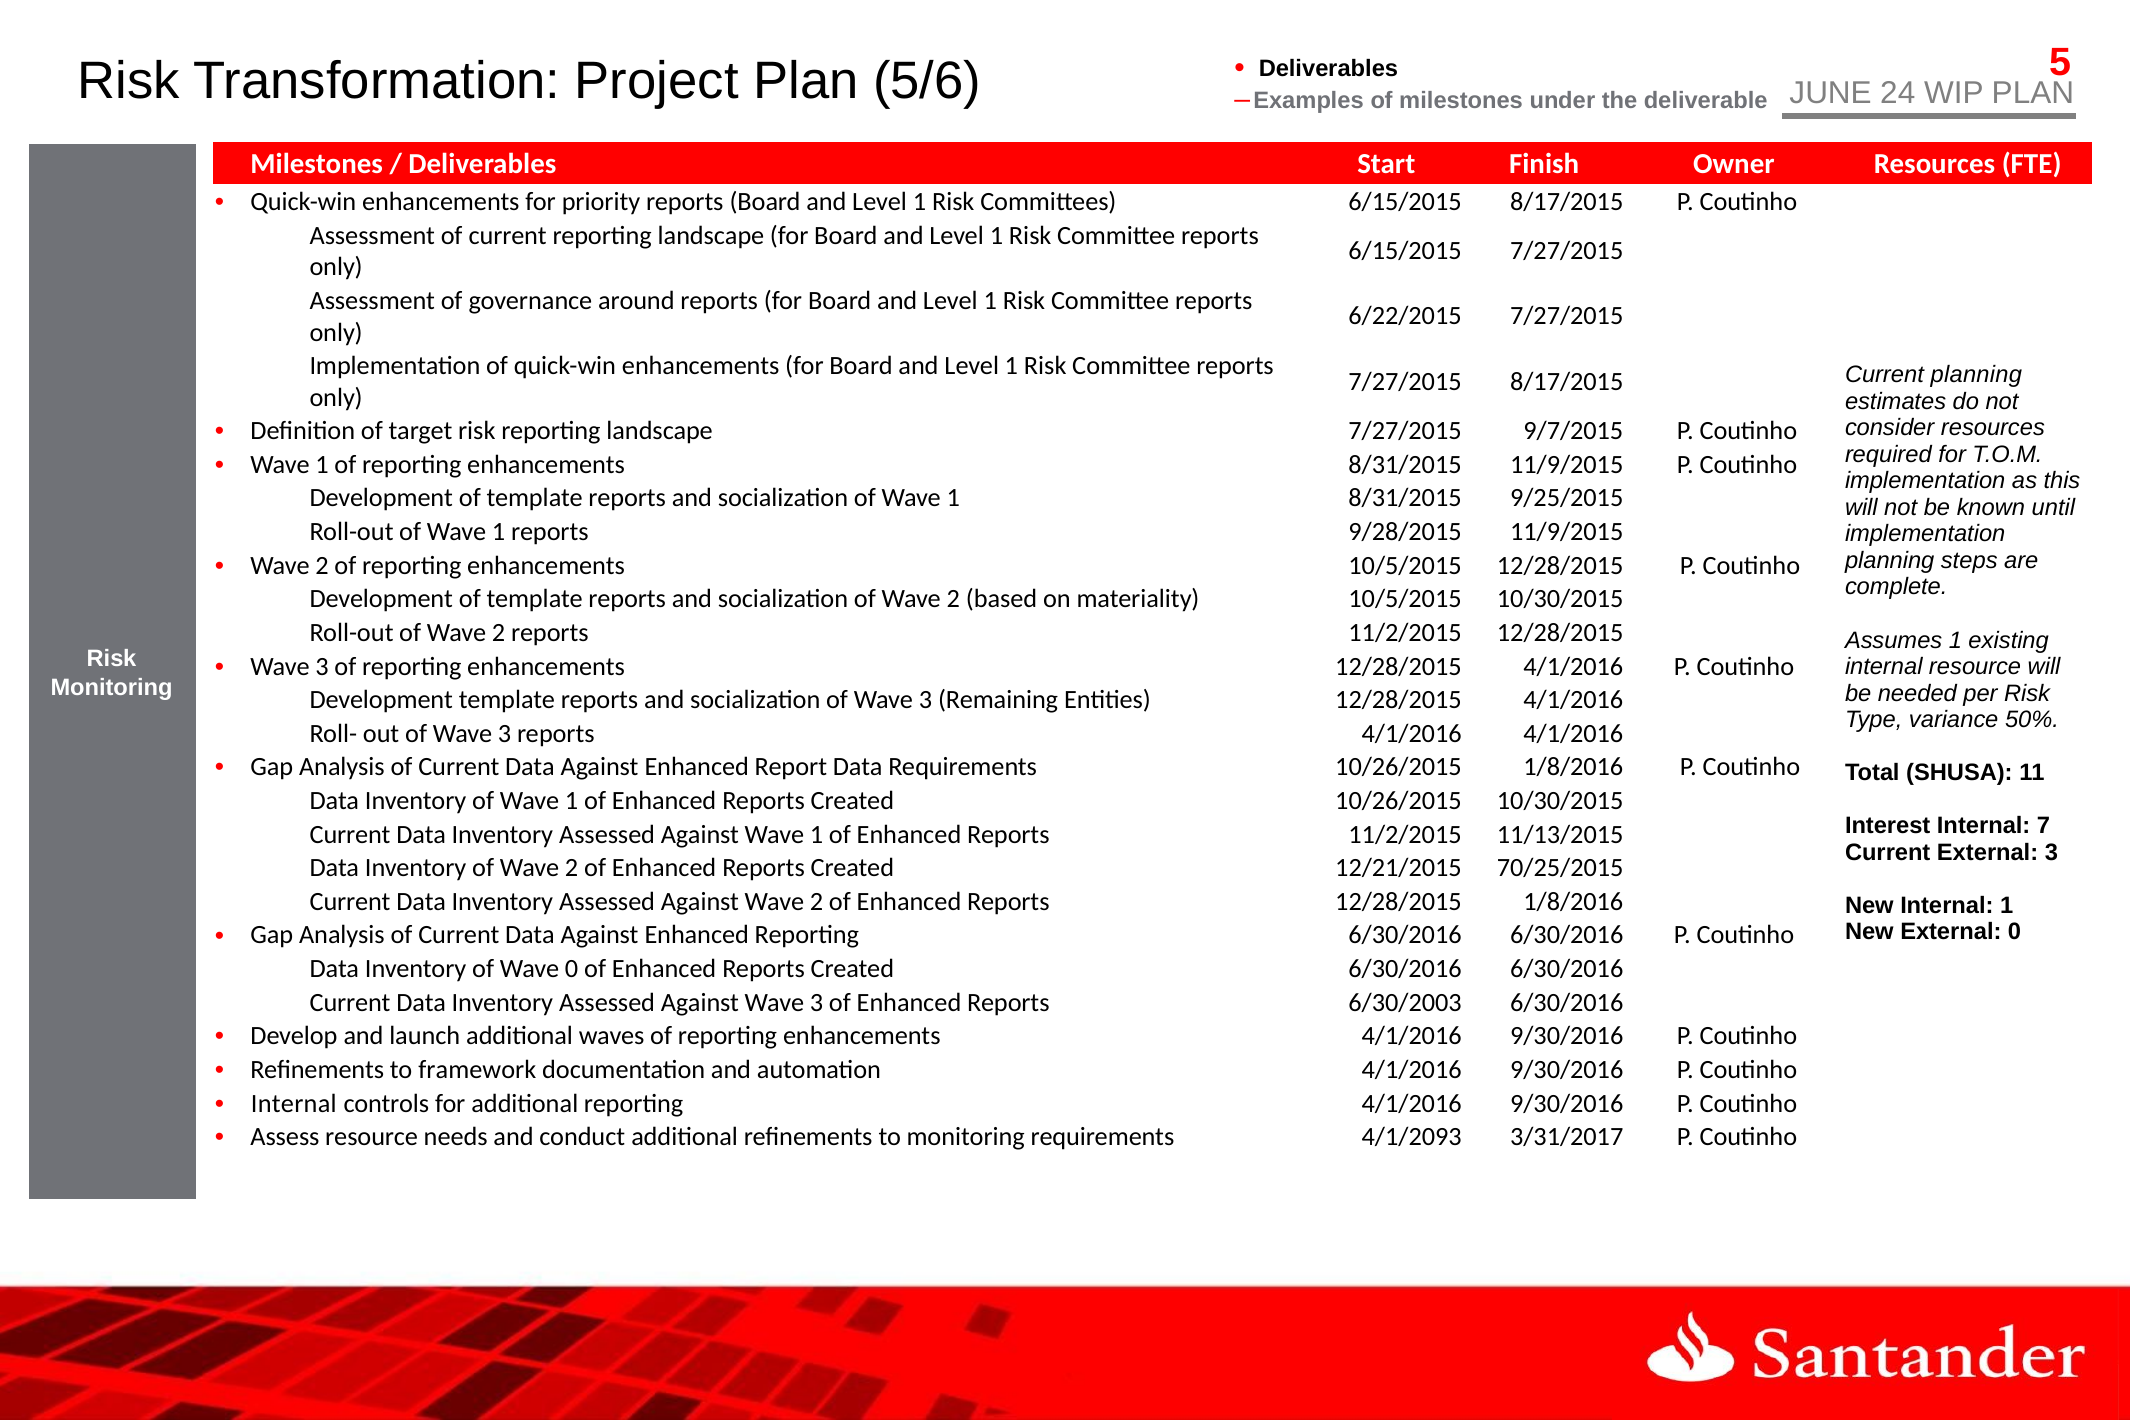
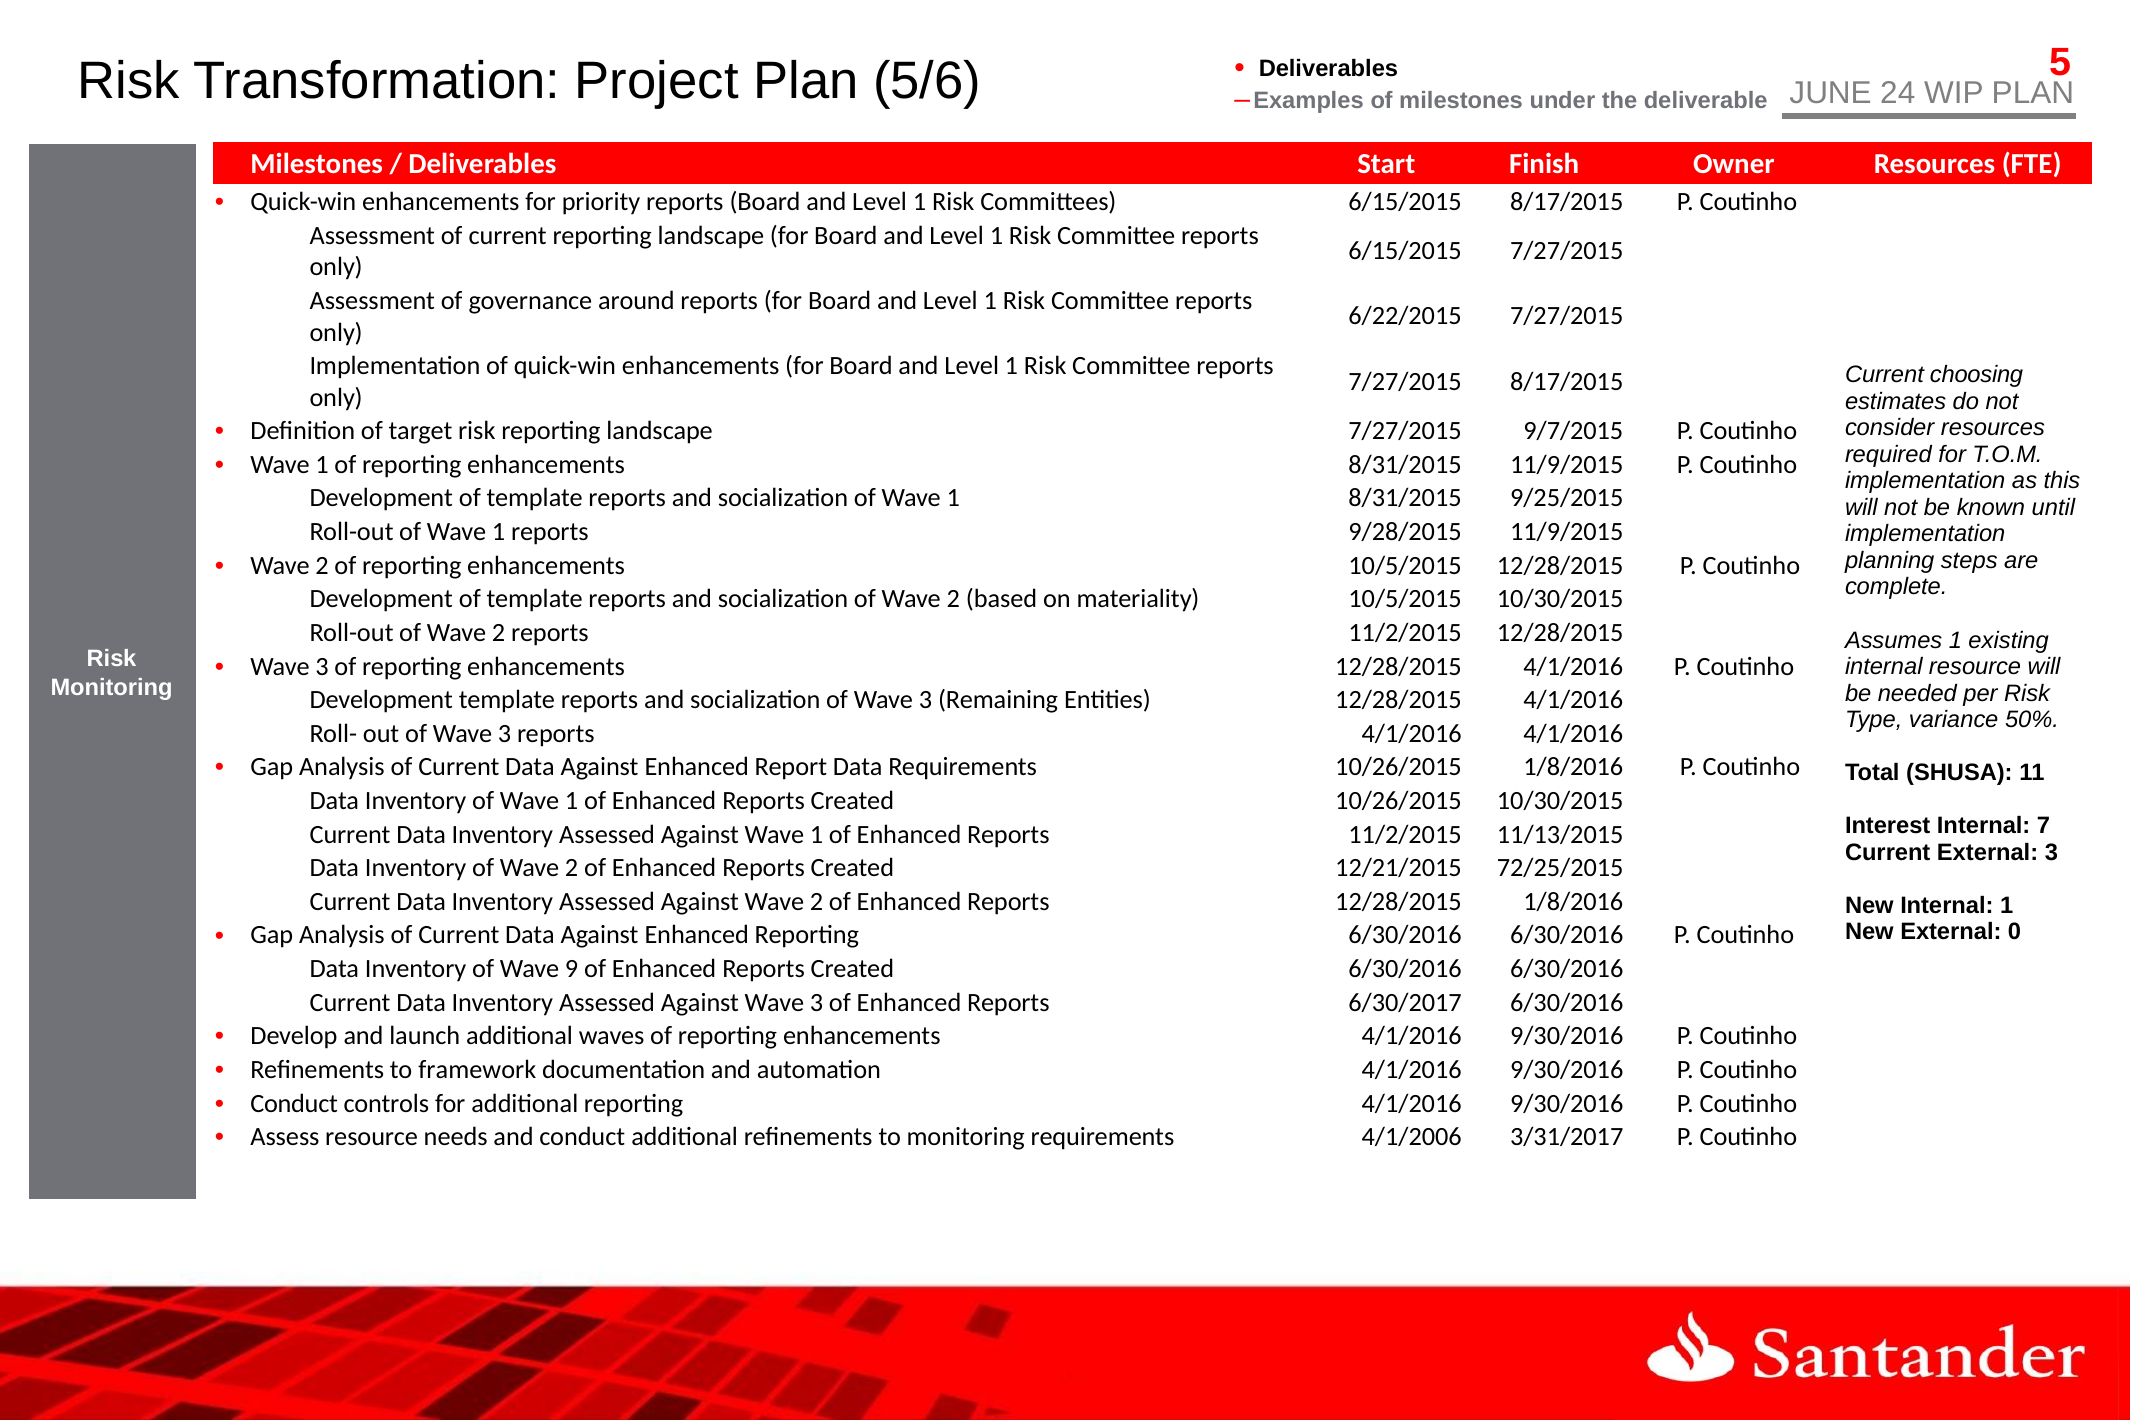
Current planning: planning -> choosing
70/25/2015: 70/25/2015 -> 72/25/2015
Wave 0: 0 -> 9
6/30/2003: 6/30/2003 -> 6/30/2017
Internal at (294, 1103): Internal -> Conduct
4/1/2093: 4/1/2093 -> 4/1/2006
